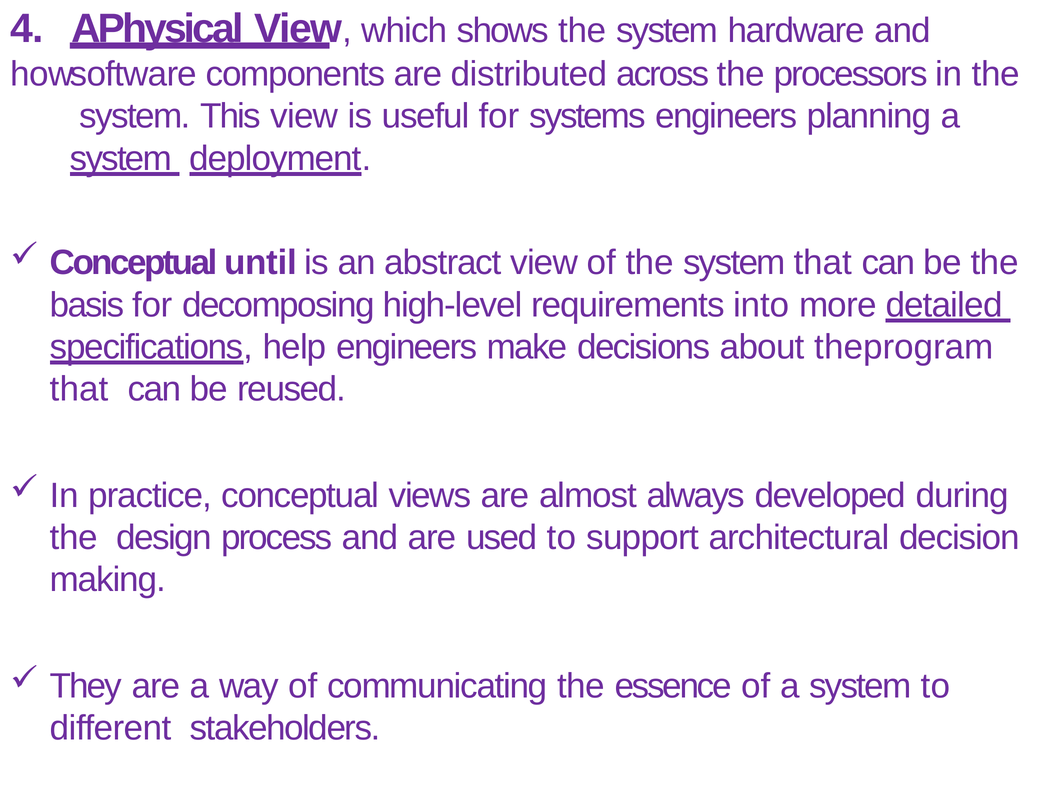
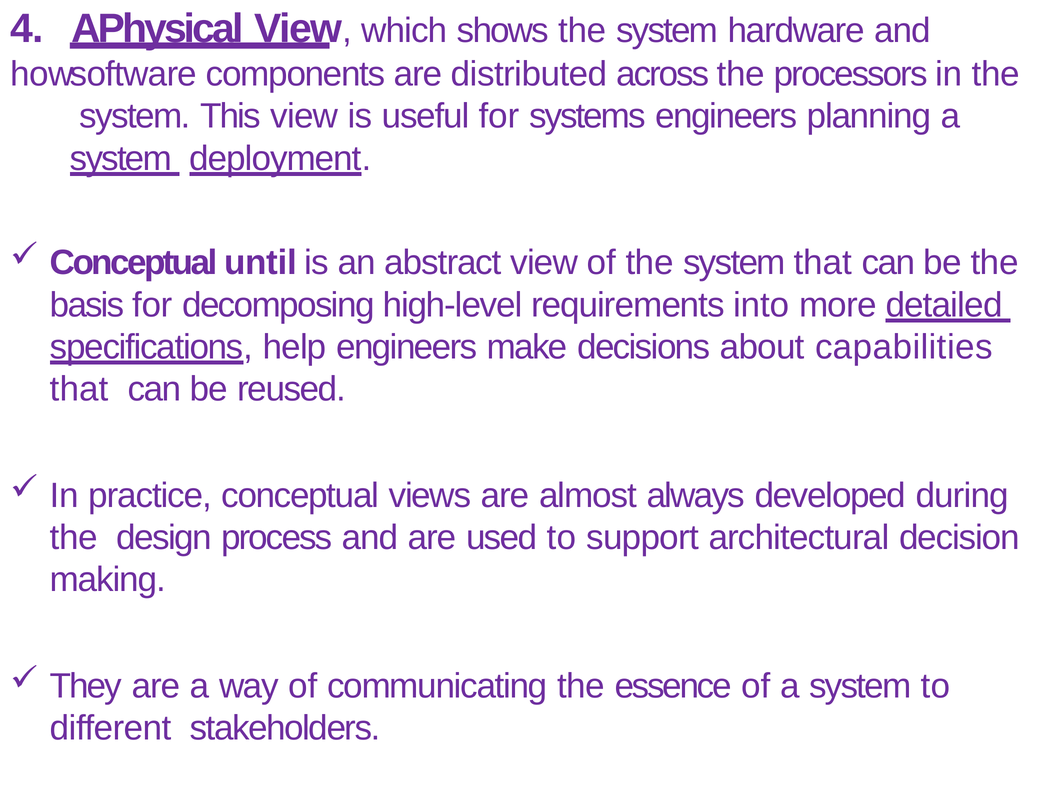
theprogram: theprogram -> capabilities
